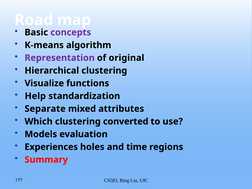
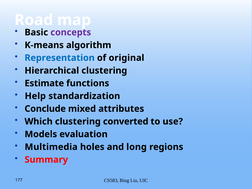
Representation colour: purple -> blue
Visualize: Visualize -> Estimate
Separate: Separate -> Conclude
Experiences: Experiences -> Multimedia
time: time -> long
